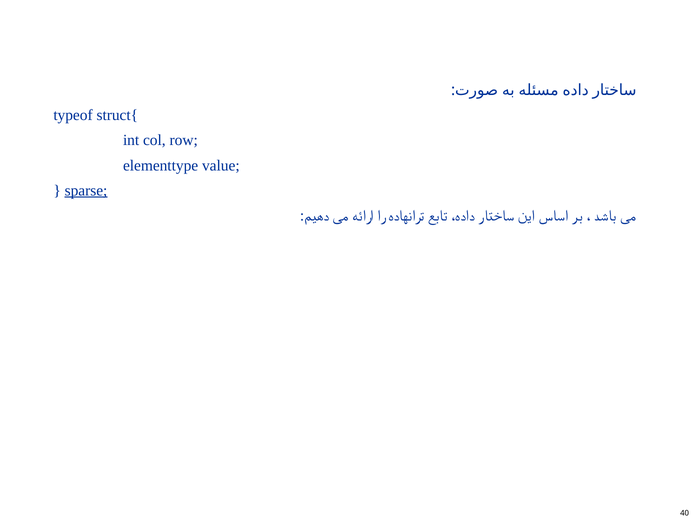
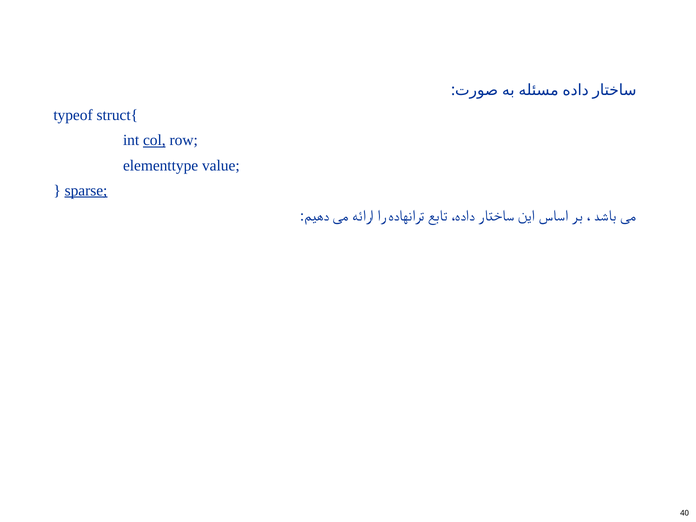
col underline: none -> present
